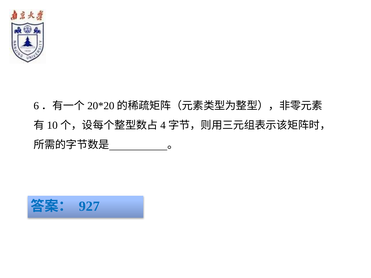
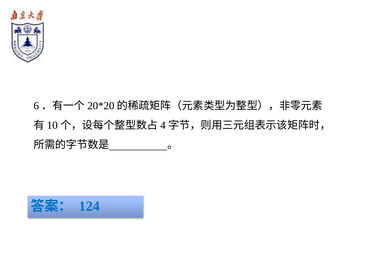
927: 927 -> 124
